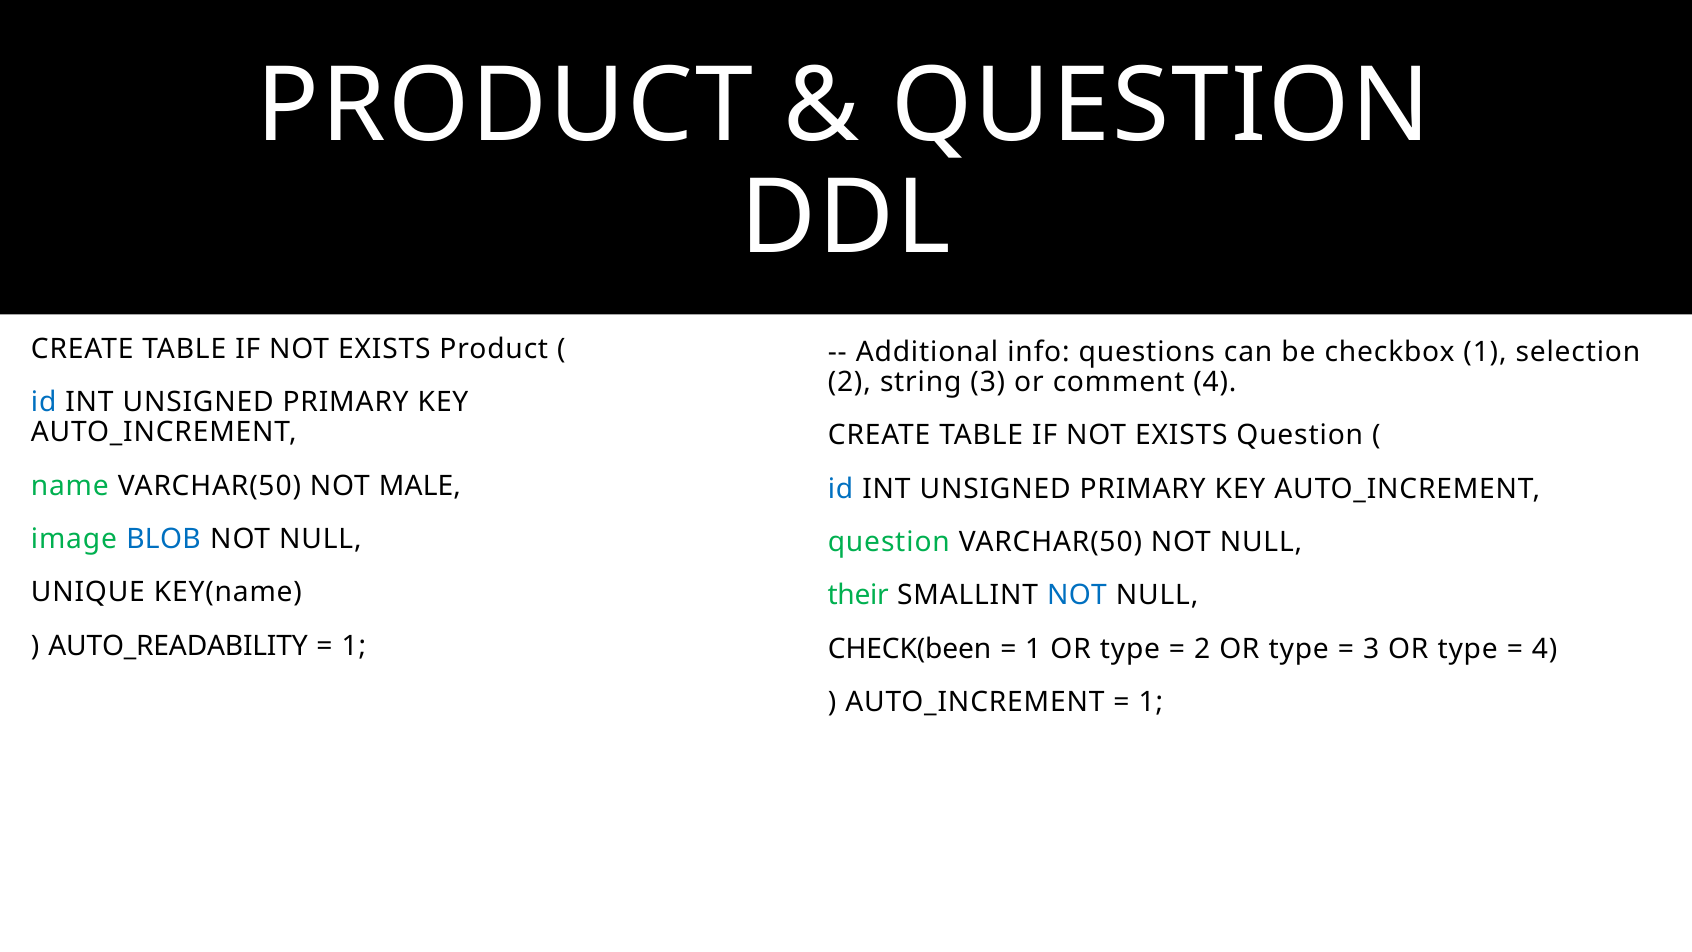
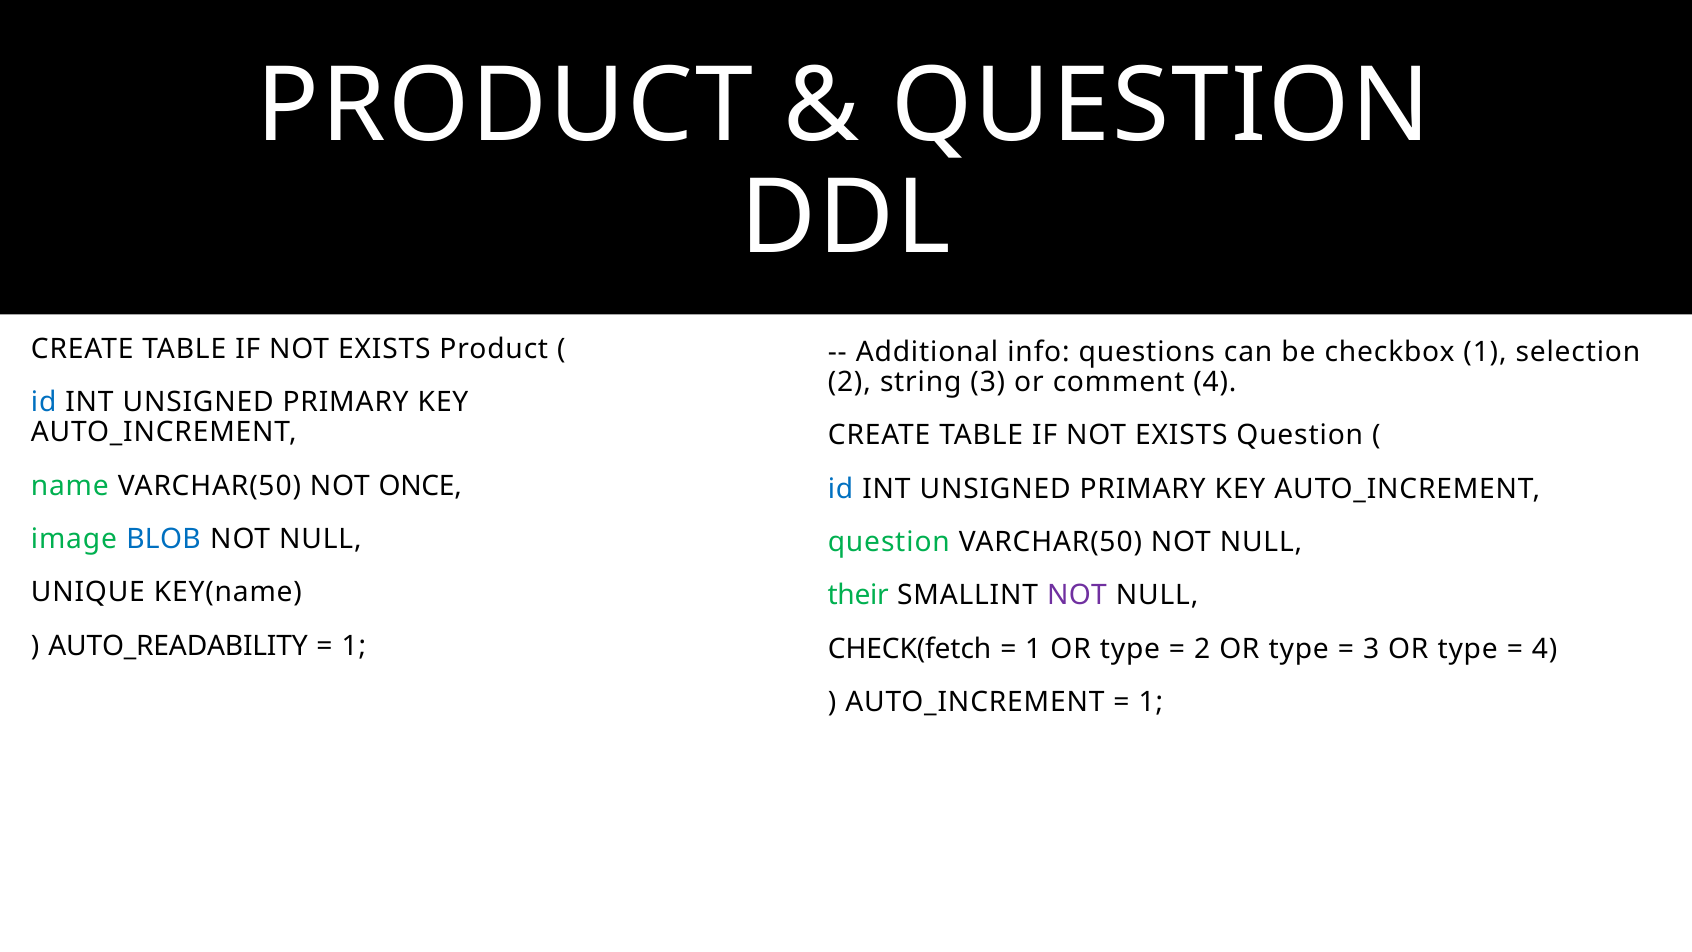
MALE: MALE -> ONCE
NOT at (1077, 595) colour: blue -> purple
CHECK(been: CHECK(been -> CHECK(fetch
